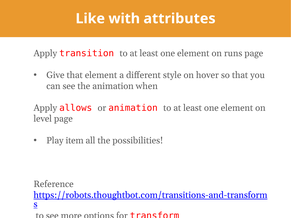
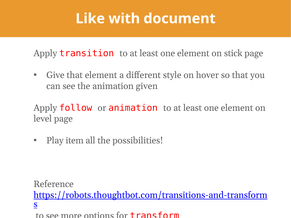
attributes: attributes -> document
runs: runs -> stick
when: when -> given
allows: allows -> follow
